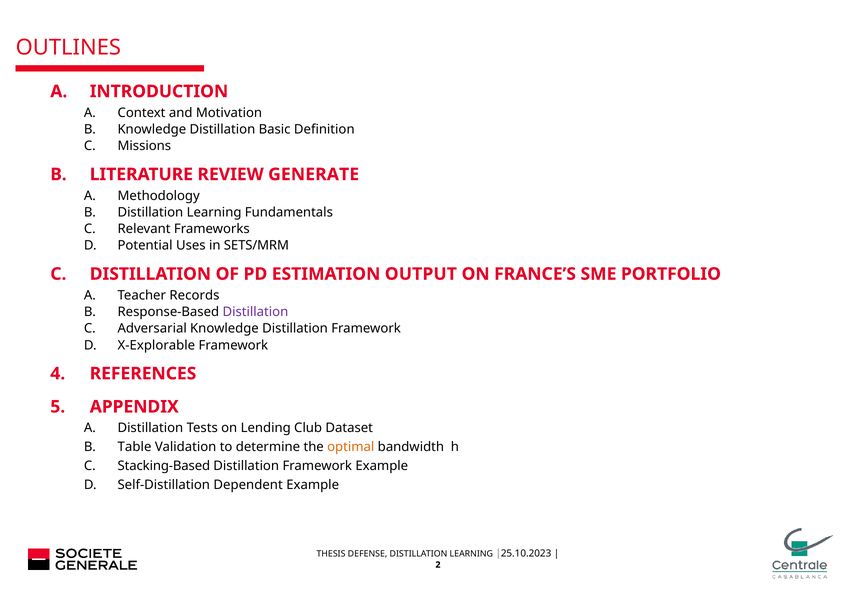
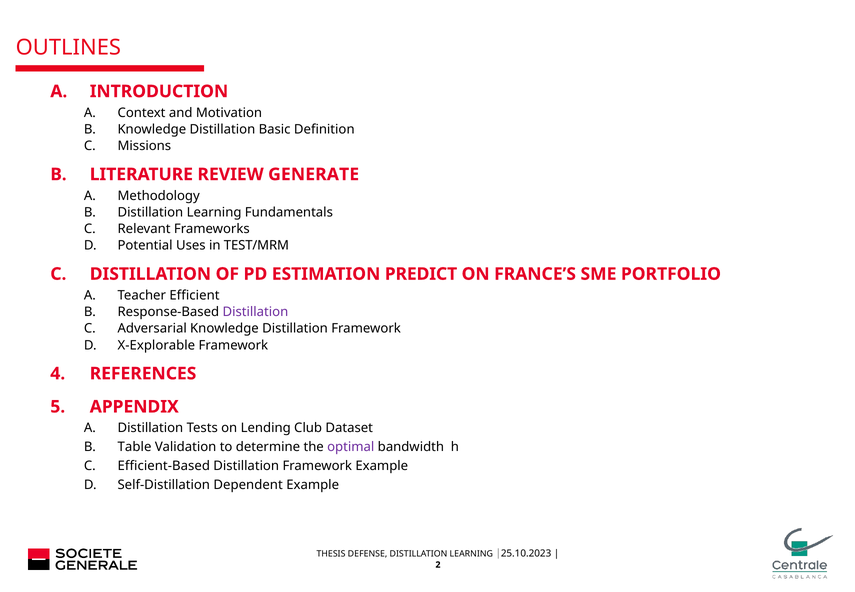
SETS/MRM: SETS/MRM -> TEST/MRM
OUTPUT: OUTPUT -> PREDICT
Records: Records -> Efficient
optimal colour: orange -> purple
Stacking-Based: Stacking-Based -> Efficient-Based
